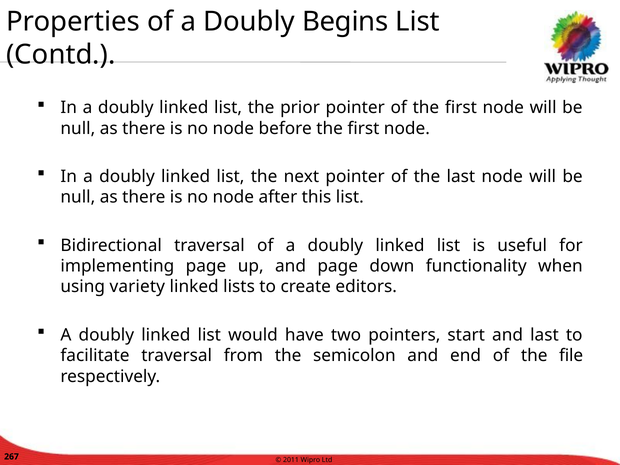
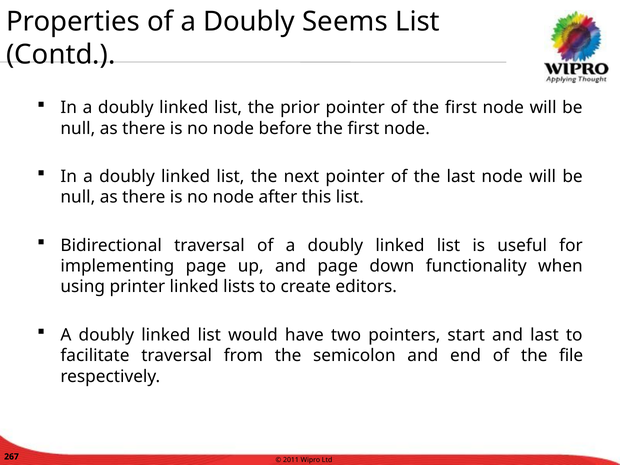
Begins: Begins -> Seems
variety: variety -> printer
